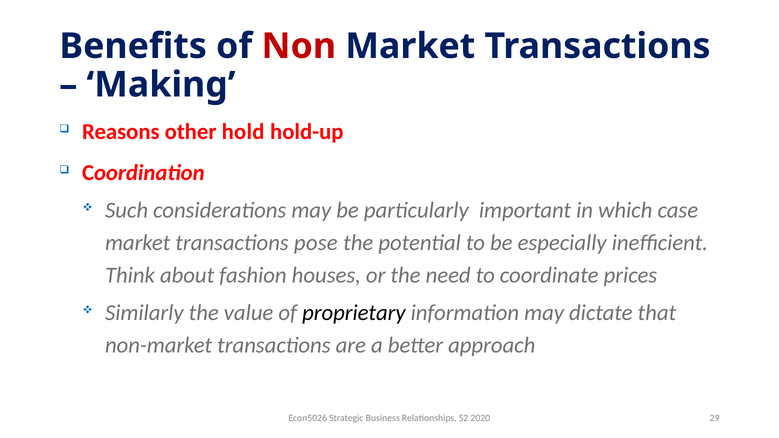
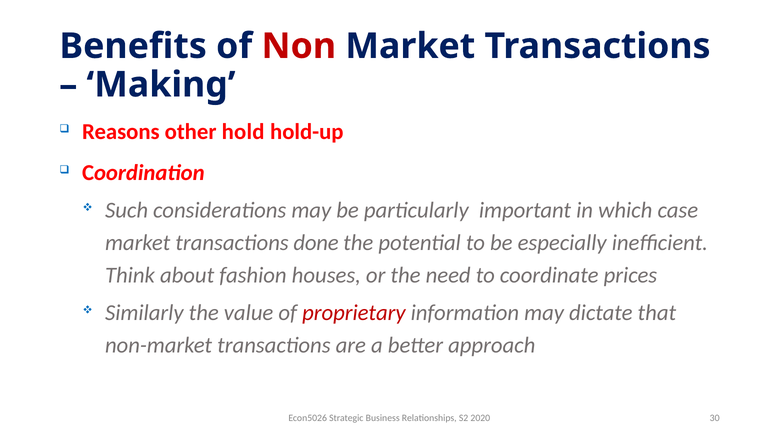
pose: pose -> done
proprietary colour: black -> red
29: 29 -> 30
